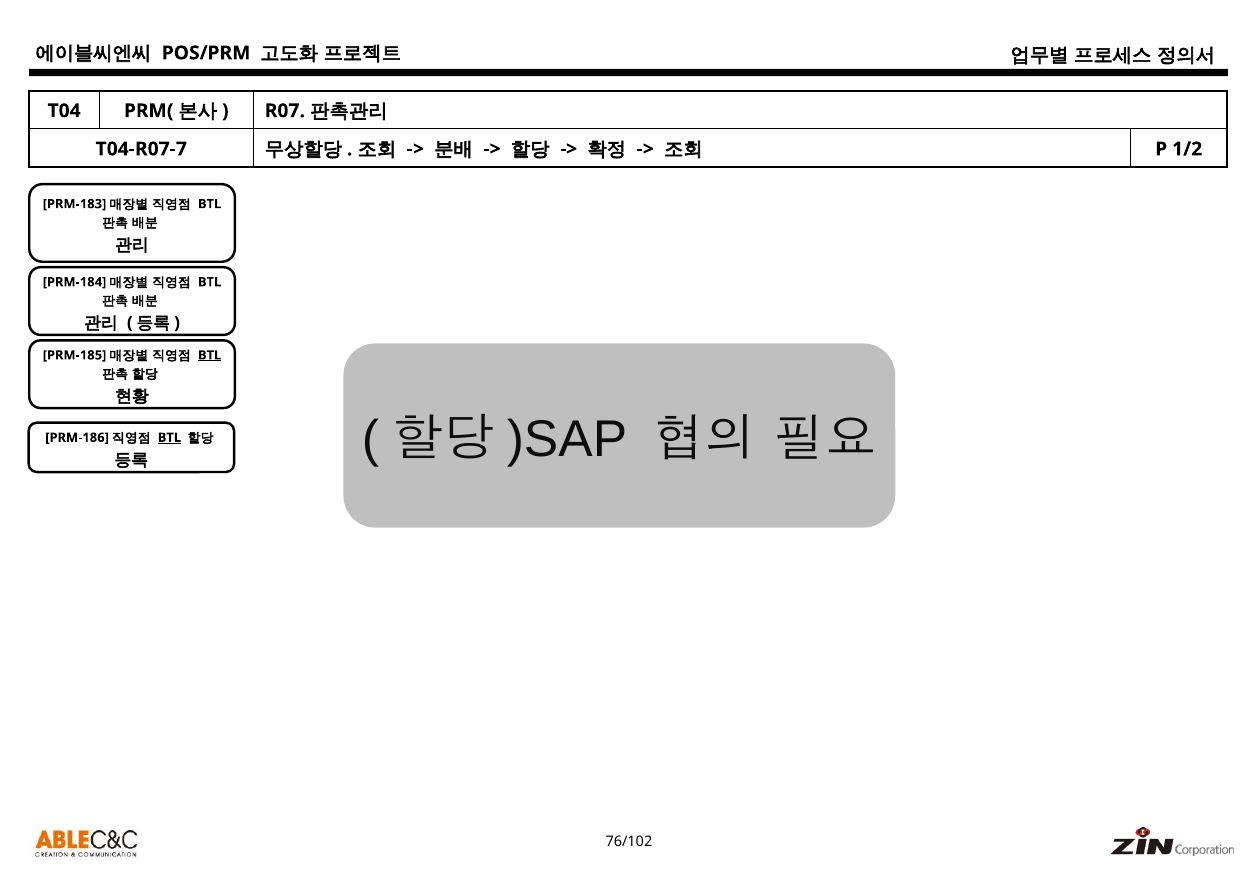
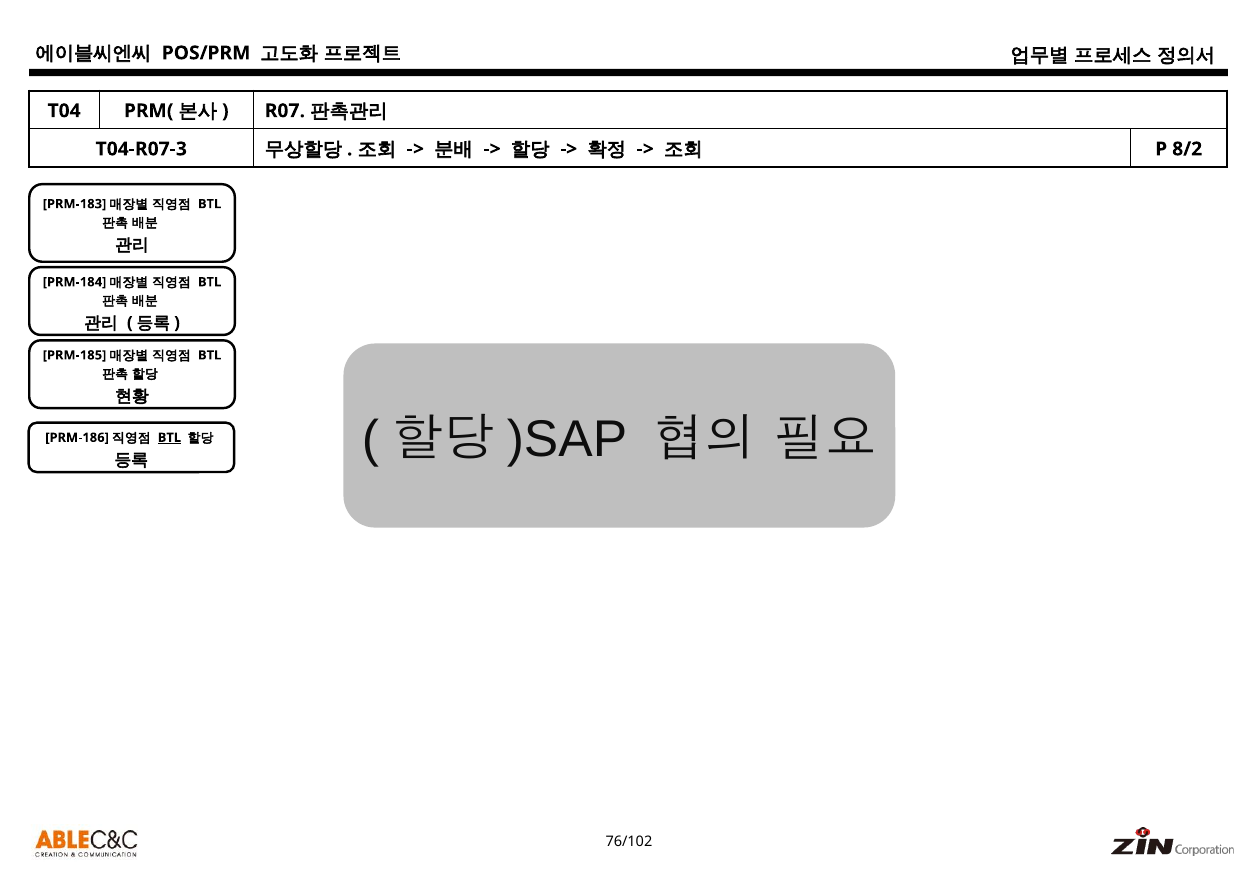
T04-R07-7: T04-R07-7 -> T04-R07-3
1/2: 1/2 -> 8/2
BTL at (210, 355) underline: present -> none
